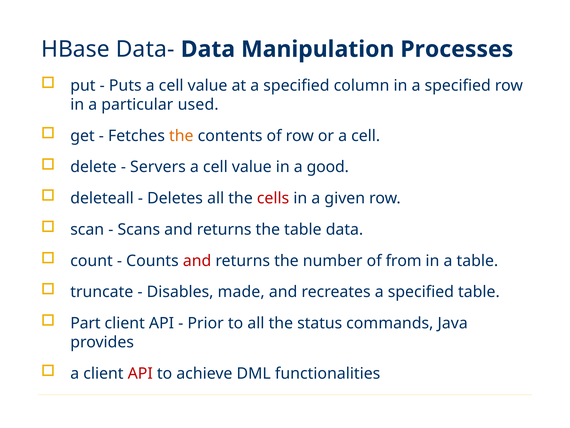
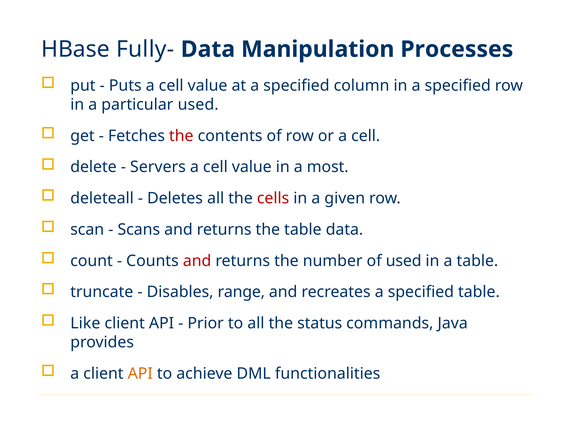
Data-: Data- -> Fully-
the at (181, 136) colour: orange -> red
good: good -> most
of from: from -> used
made: made -> range
Part: Part -> Like
API at (140, 373) colour: red -> orange
